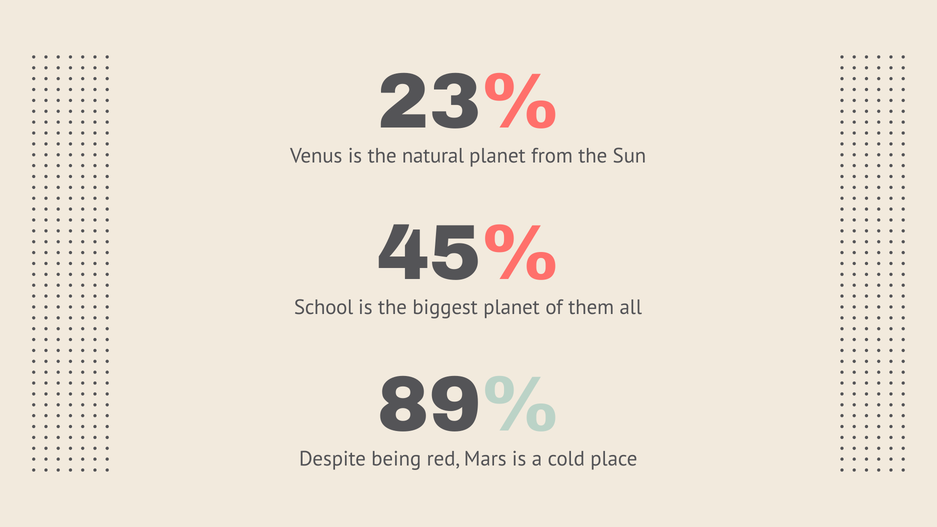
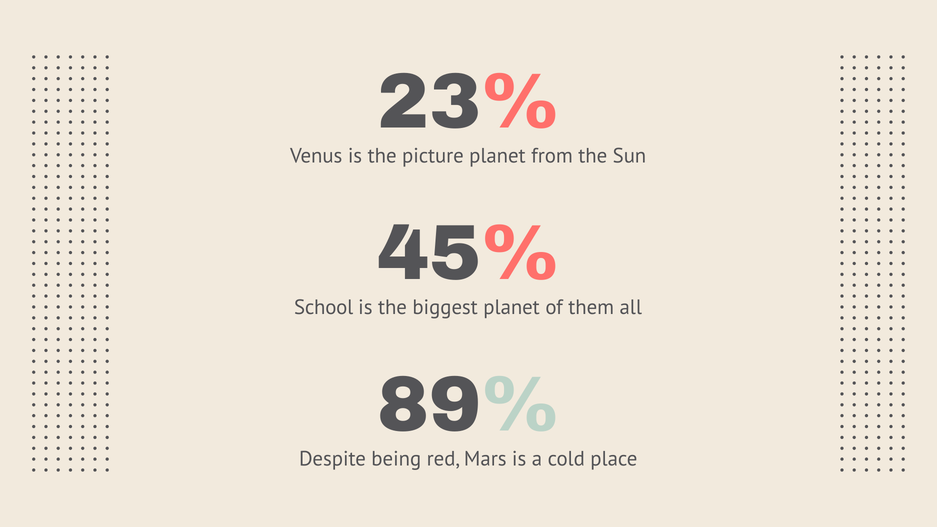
natural: natural -> picture
